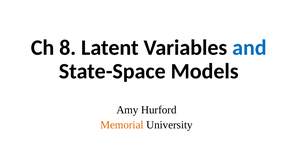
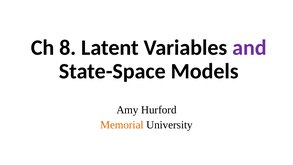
and colour: blue -> purple
